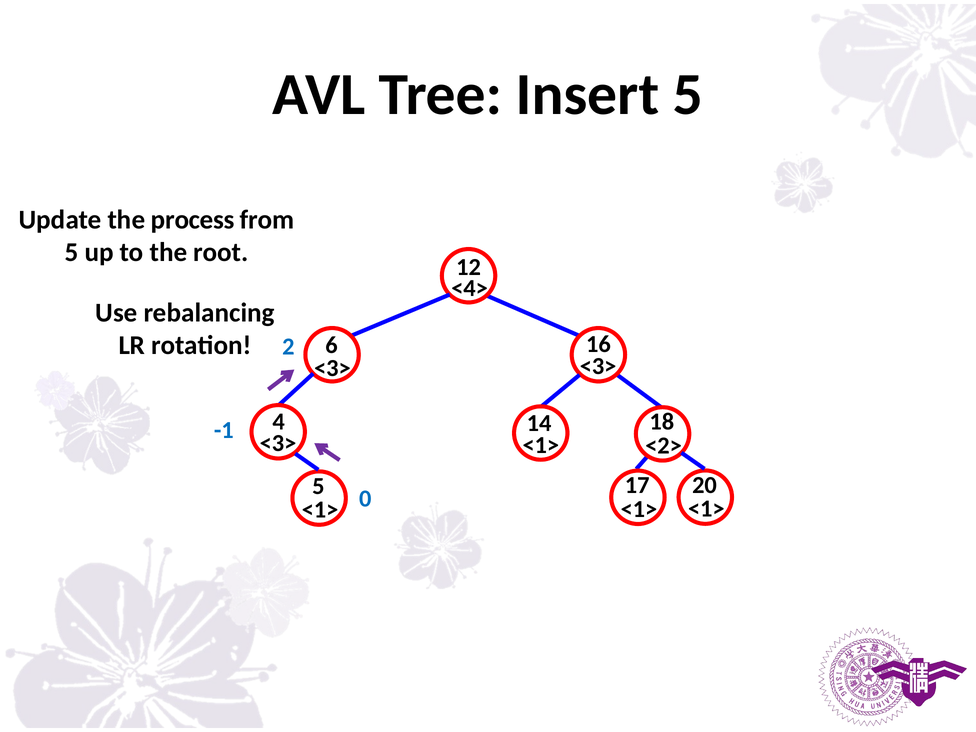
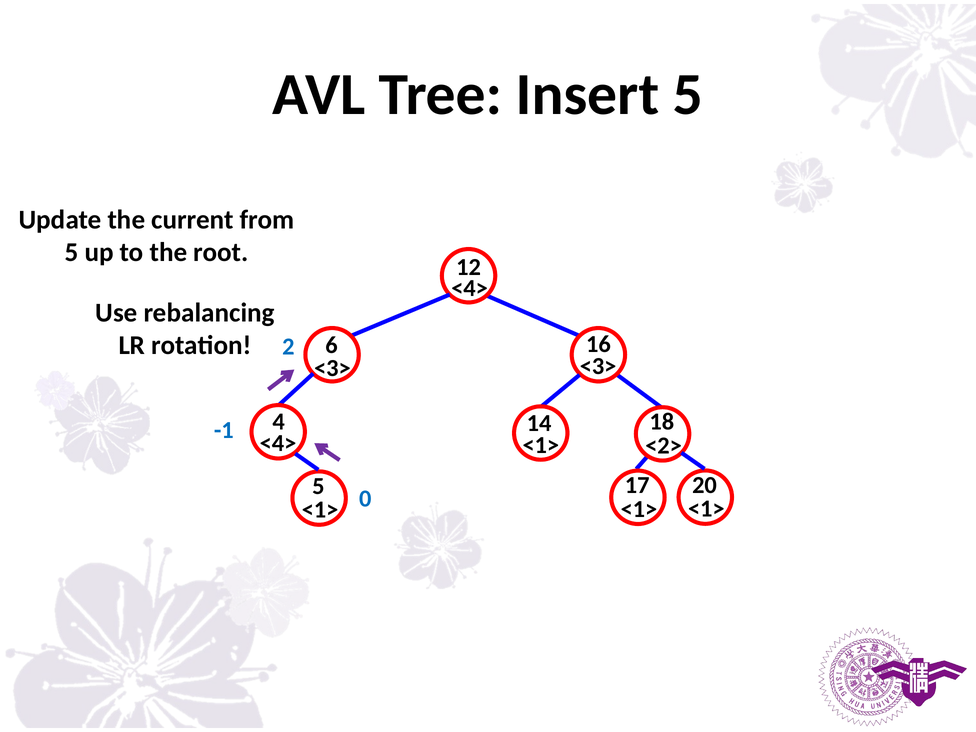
process: process -> current
<3> at (278, 443): <3> -> <4>
